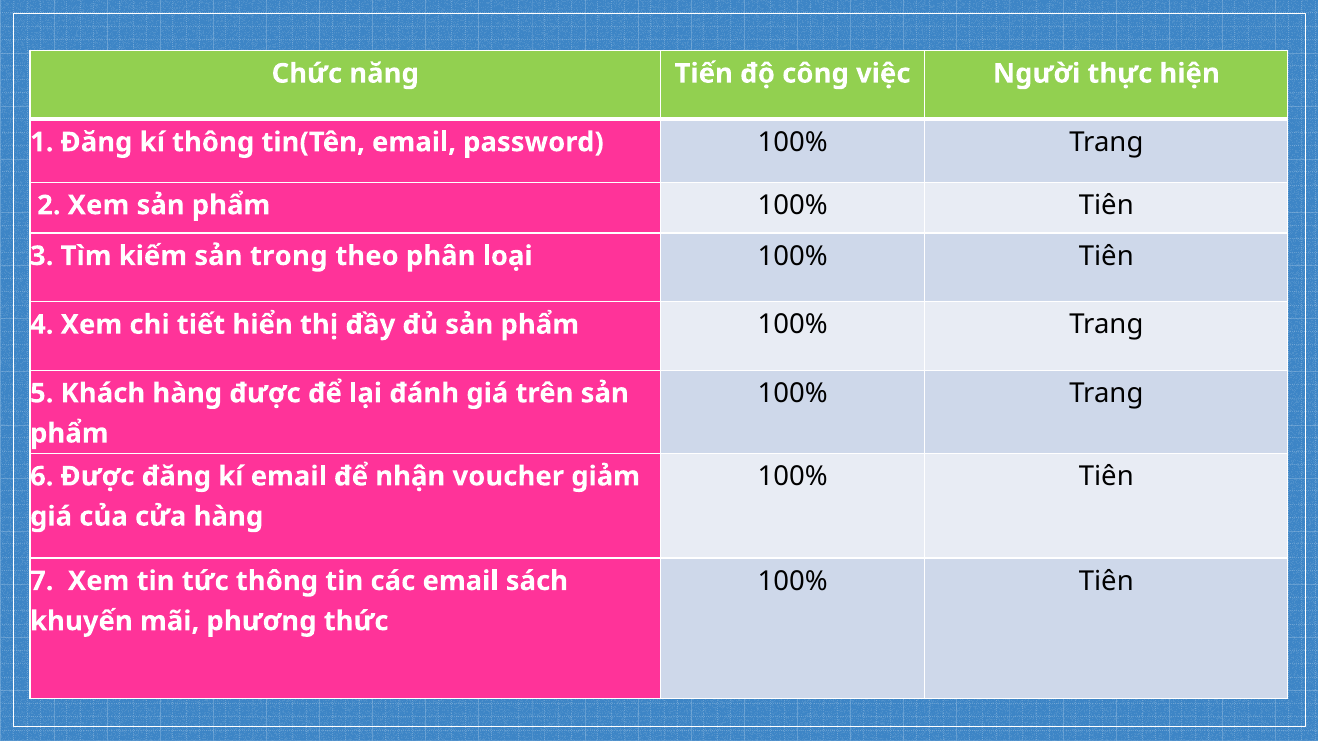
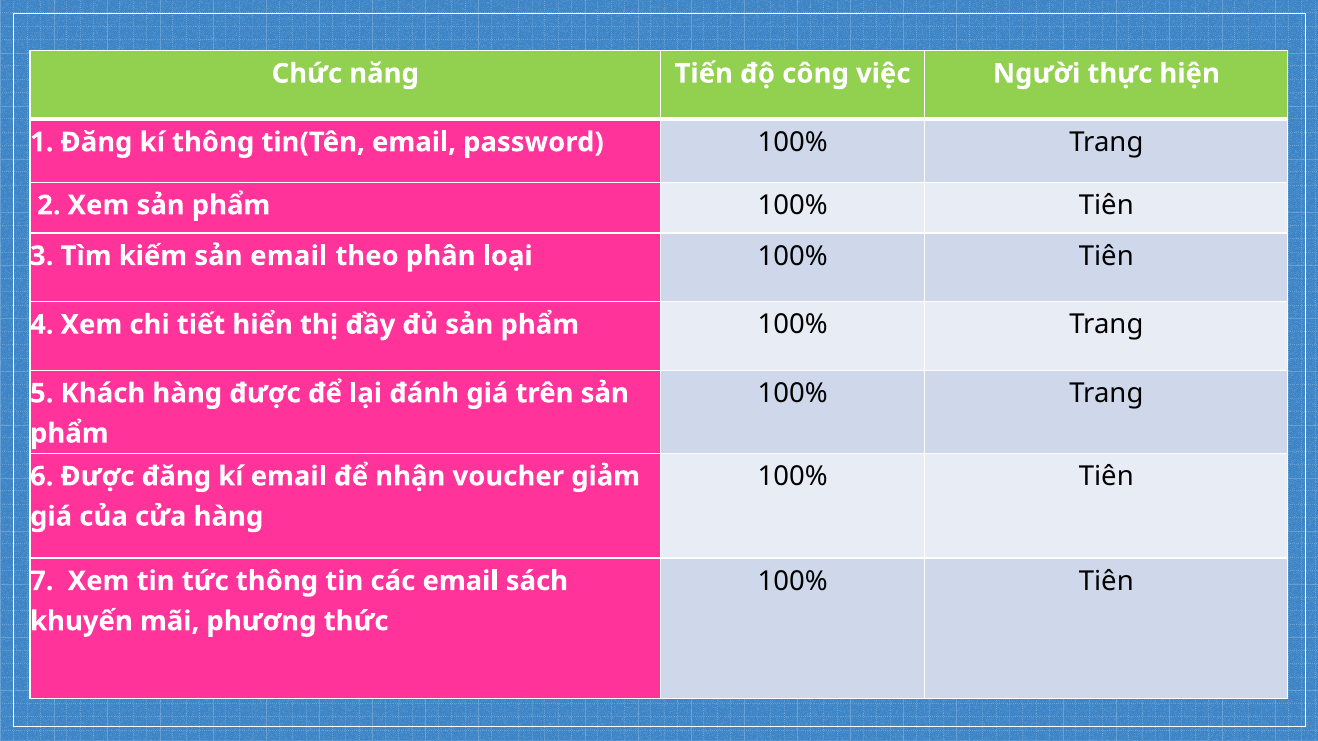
sản trong: trong -> email
